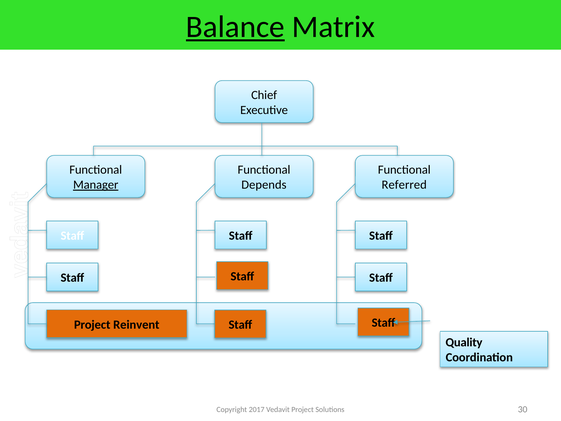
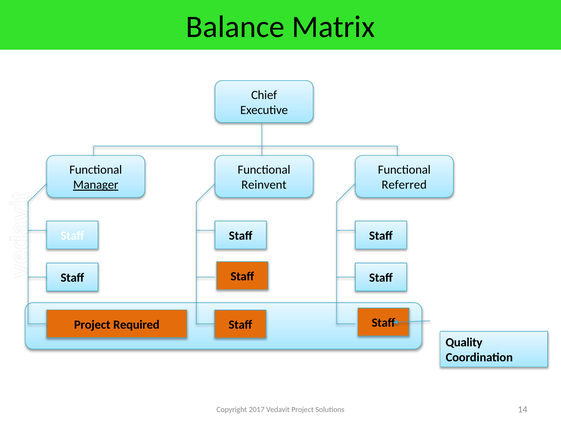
Balance underline: present -> none
Depends: Depends -> Reinvent
Reinvent: Reinvent -> Required
30: 30 -> 14
